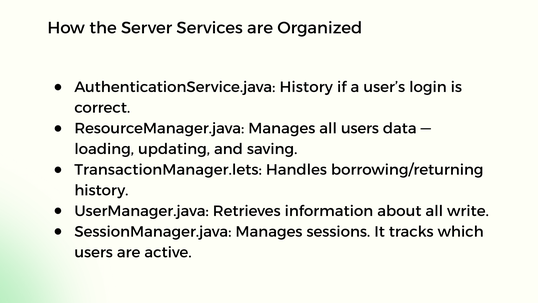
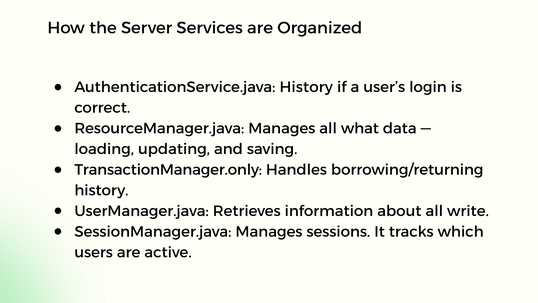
all users: users -> what
TransactionManager.lets: TransactionManager.lets -> TransactionManager.only
